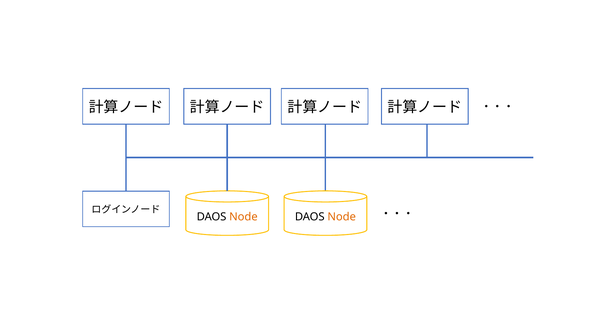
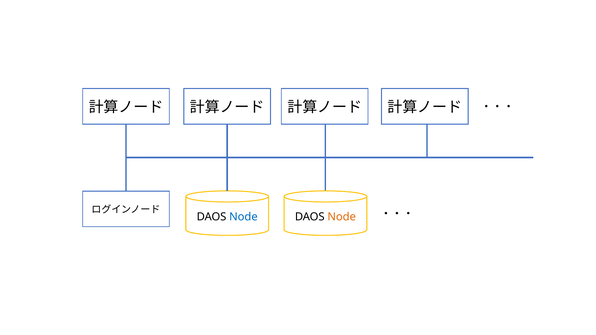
Node at (243, 217) colour: orange -> blue
